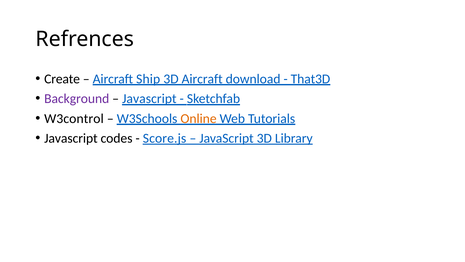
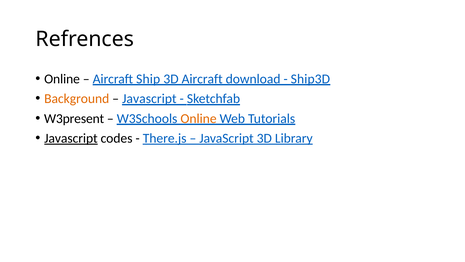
Create at (62, 79): Create -> Online
That3D: That3D -> Ship3D
Background colour: purple -> orange
W3control: W3control -> W3present
Javascript at (71, 138) underline: none -> present
Score.js: Score.js -> There.js
